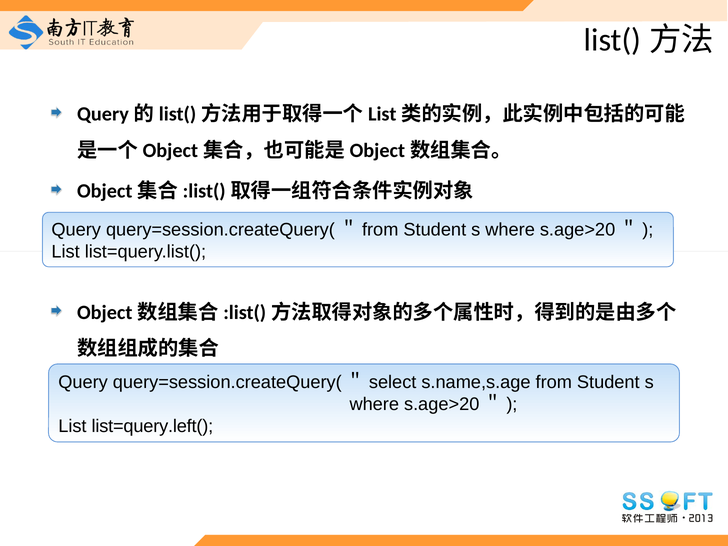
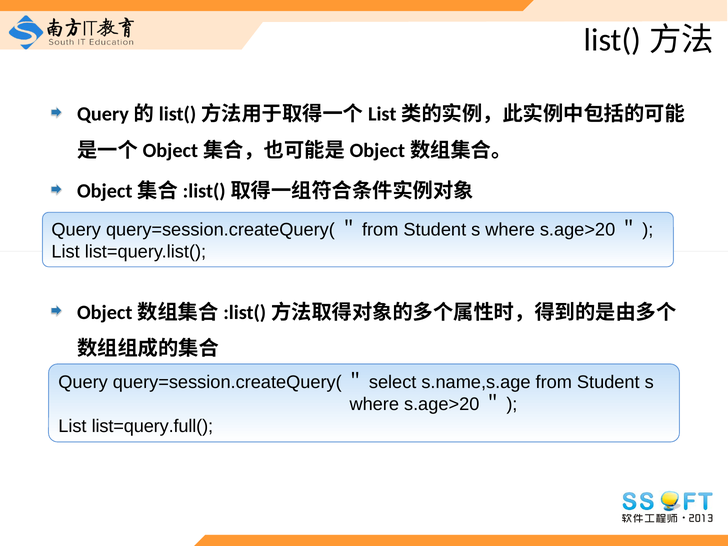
list=query.left(: list=query.left( -> list=query.full(
